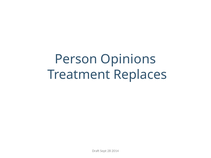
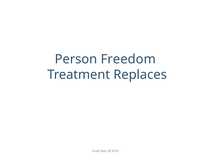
Opinions: Opinions -> Freedom
